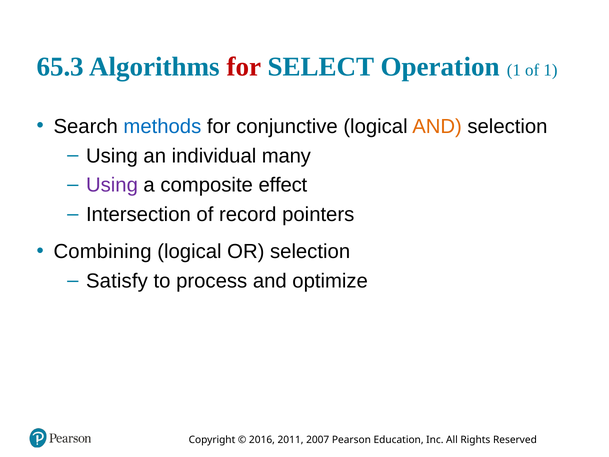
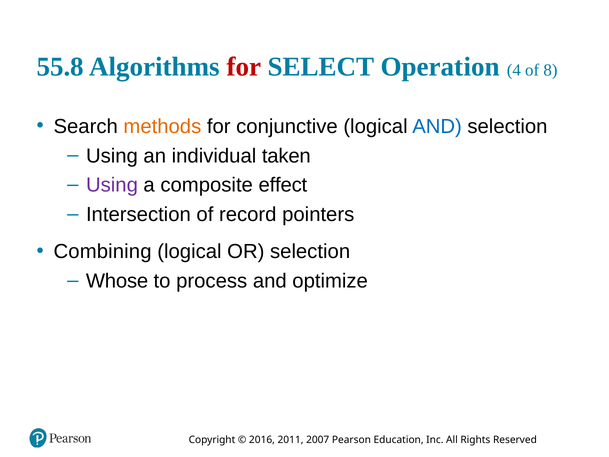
65.3: 65.3 -> 55.8
Operation 1: 1 -> 4
of 1: 1 -> 8
methods colour: blue -> orange
AND at (437, 126) colour: orange -> blue
many: many -> taken
Satisfy: Satisfy -> Whose
